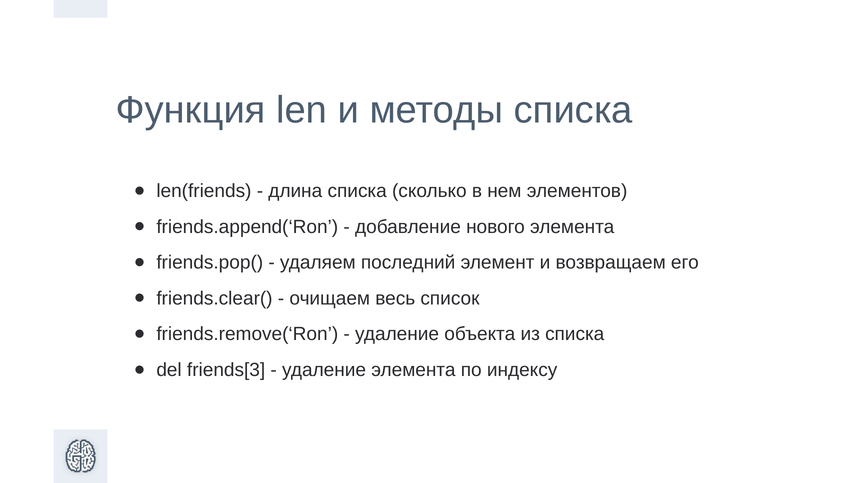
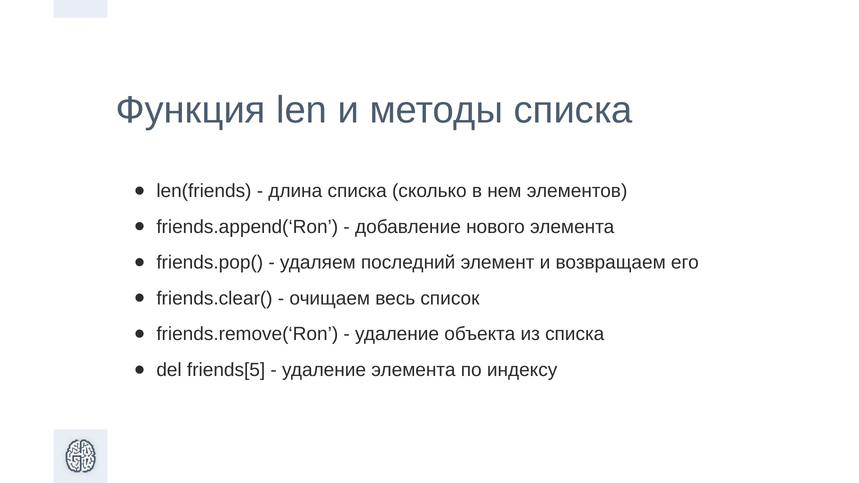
friends[3: friends[3 -> friends[5
